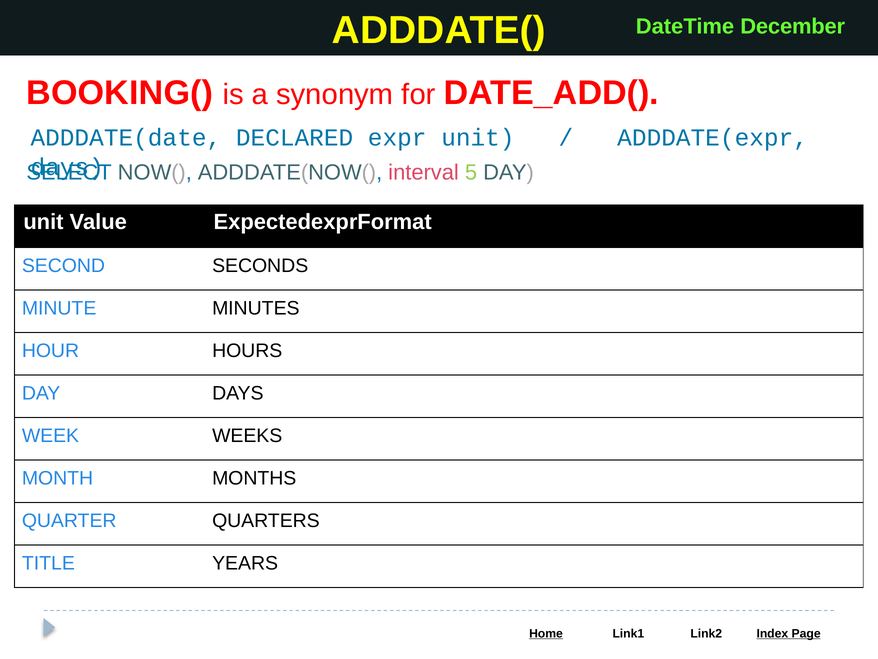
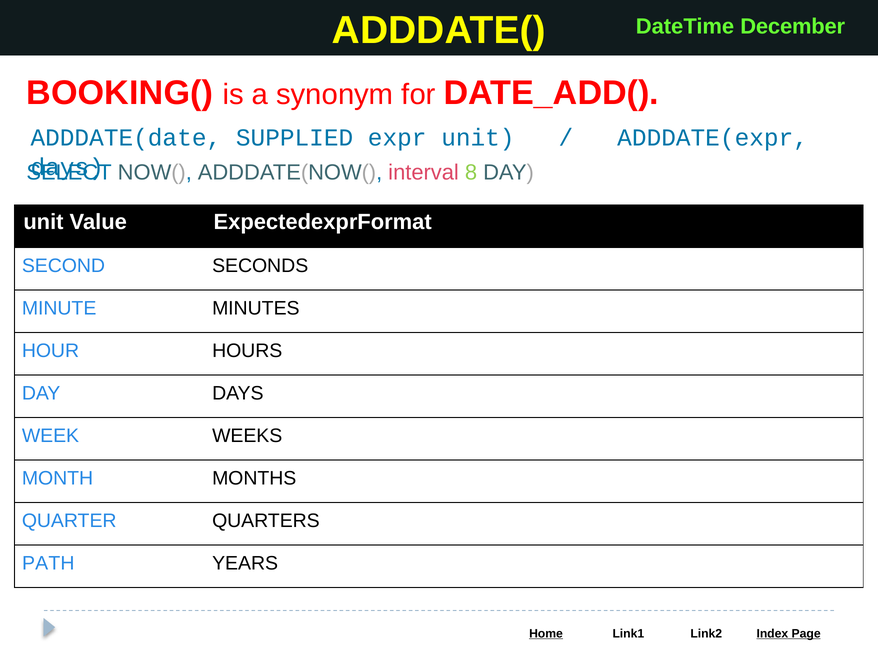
DECLARED: DECLARED -> SUPPLIED
5: 5 -> 8
TITLE: TITLE -> PATH
